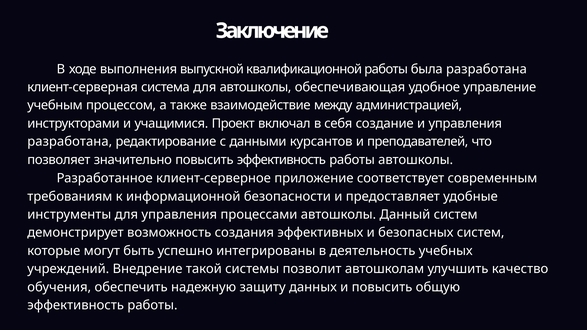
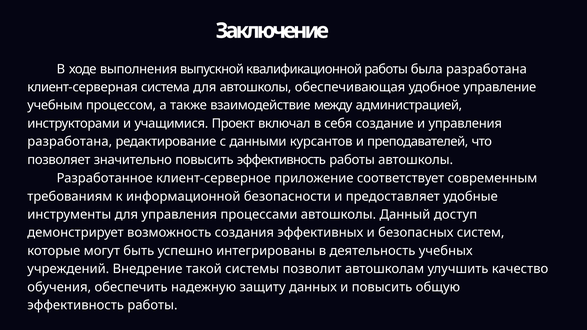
Данный систем: систем -> доступ
